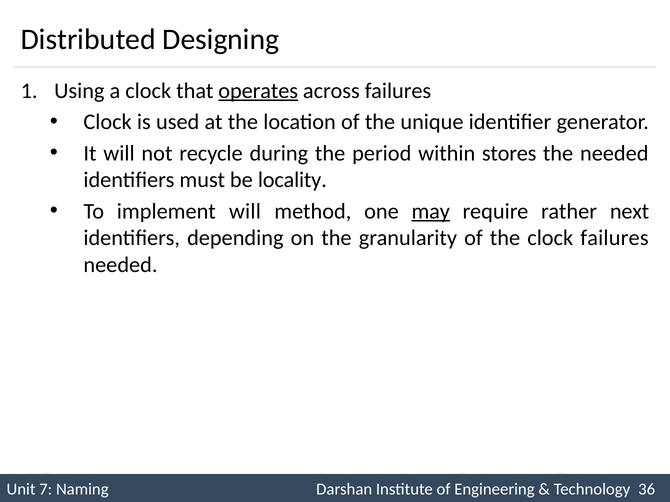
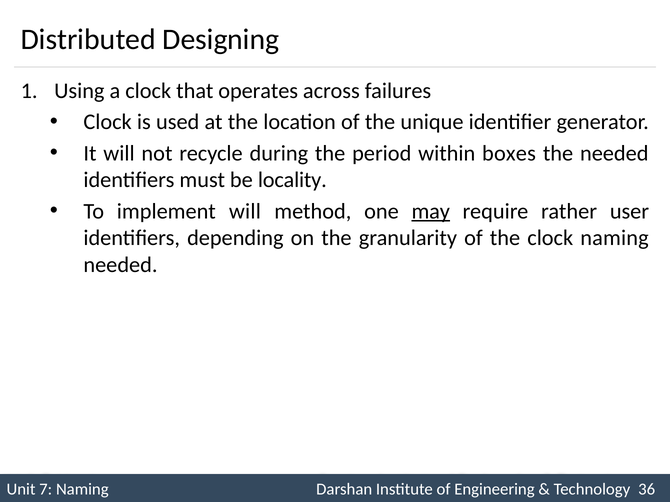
operates underline: present -> none
stores: stores -> boxes
next: next -> user
clock failures: failures -> naming
